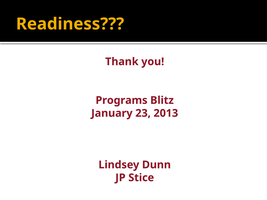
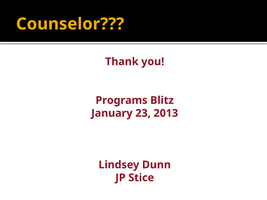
Readiness: Readiness -> Counselor
